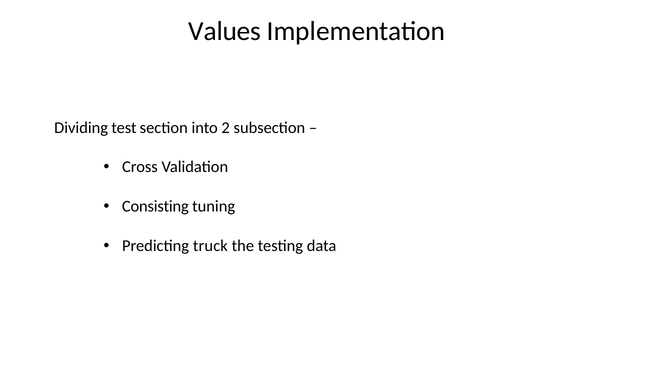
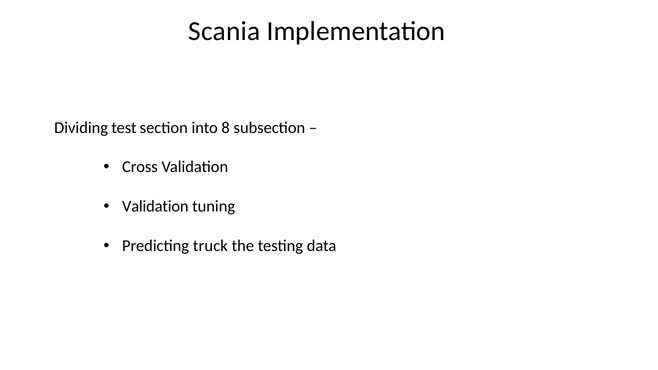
Values: Values -> Scania
2: 2 -> 8
Consisting at (155, 207): Consisting -> Validation
